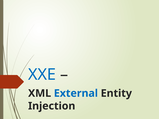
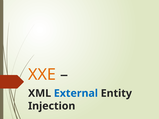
XXE colour: blue -> orange
